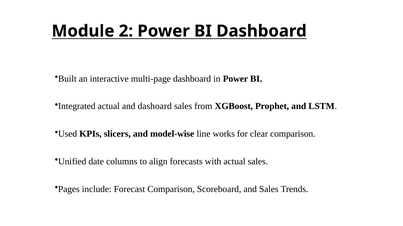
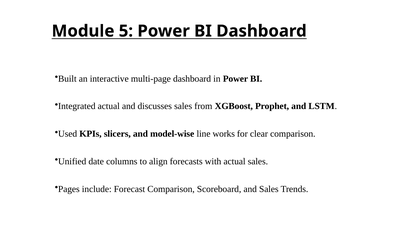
2: 2 -> 5
dashoard: dashoard -> discusses
